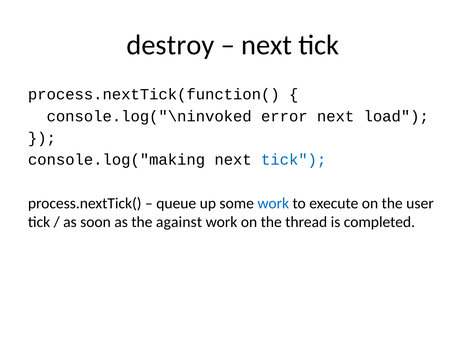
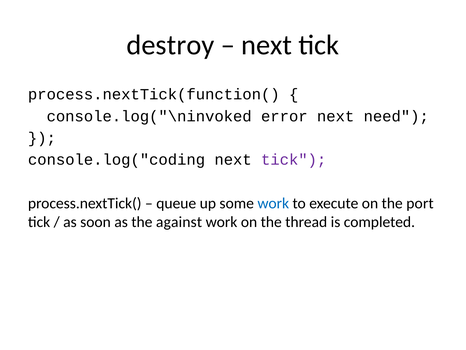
load: load -> need
console.log("making: console.log("making -> console.log("coding
tick at (294, 160) colour: blue -> purple
user: user -> port
